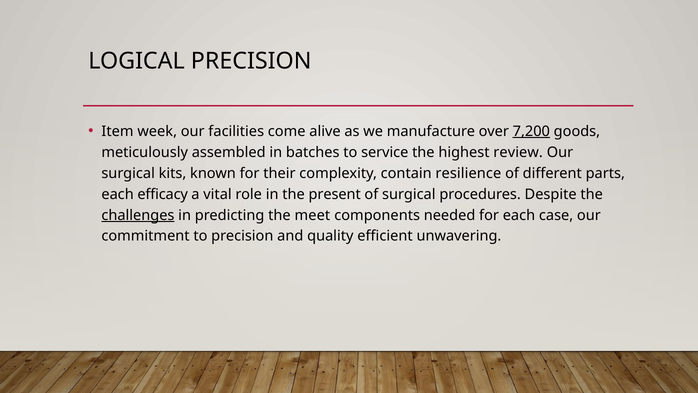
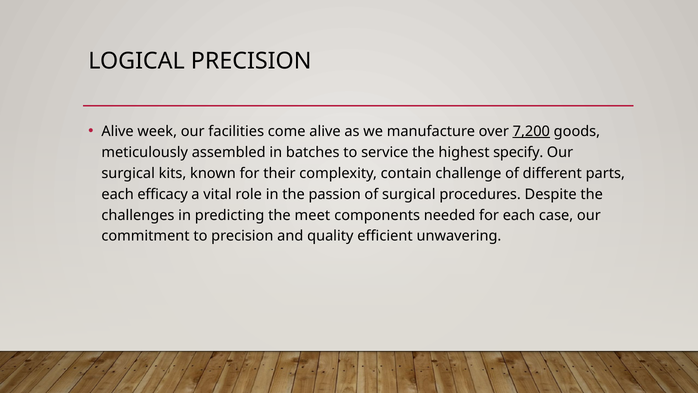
Item at (117, 131): Item -> Alive
review: review -> specify
resilience: resilience -> challenge
present: present -> passion
challenges underline: present -> none
